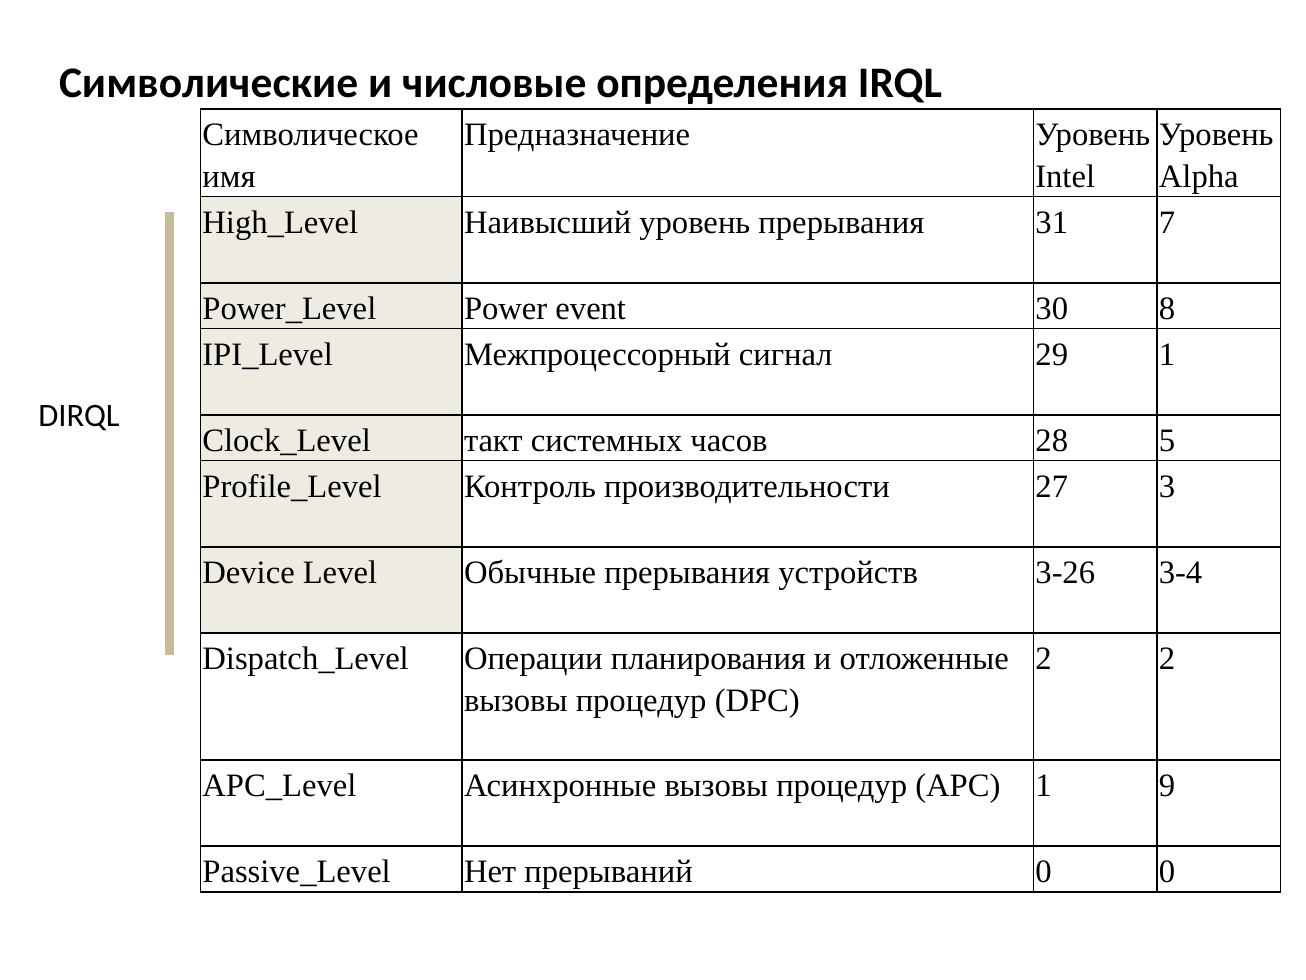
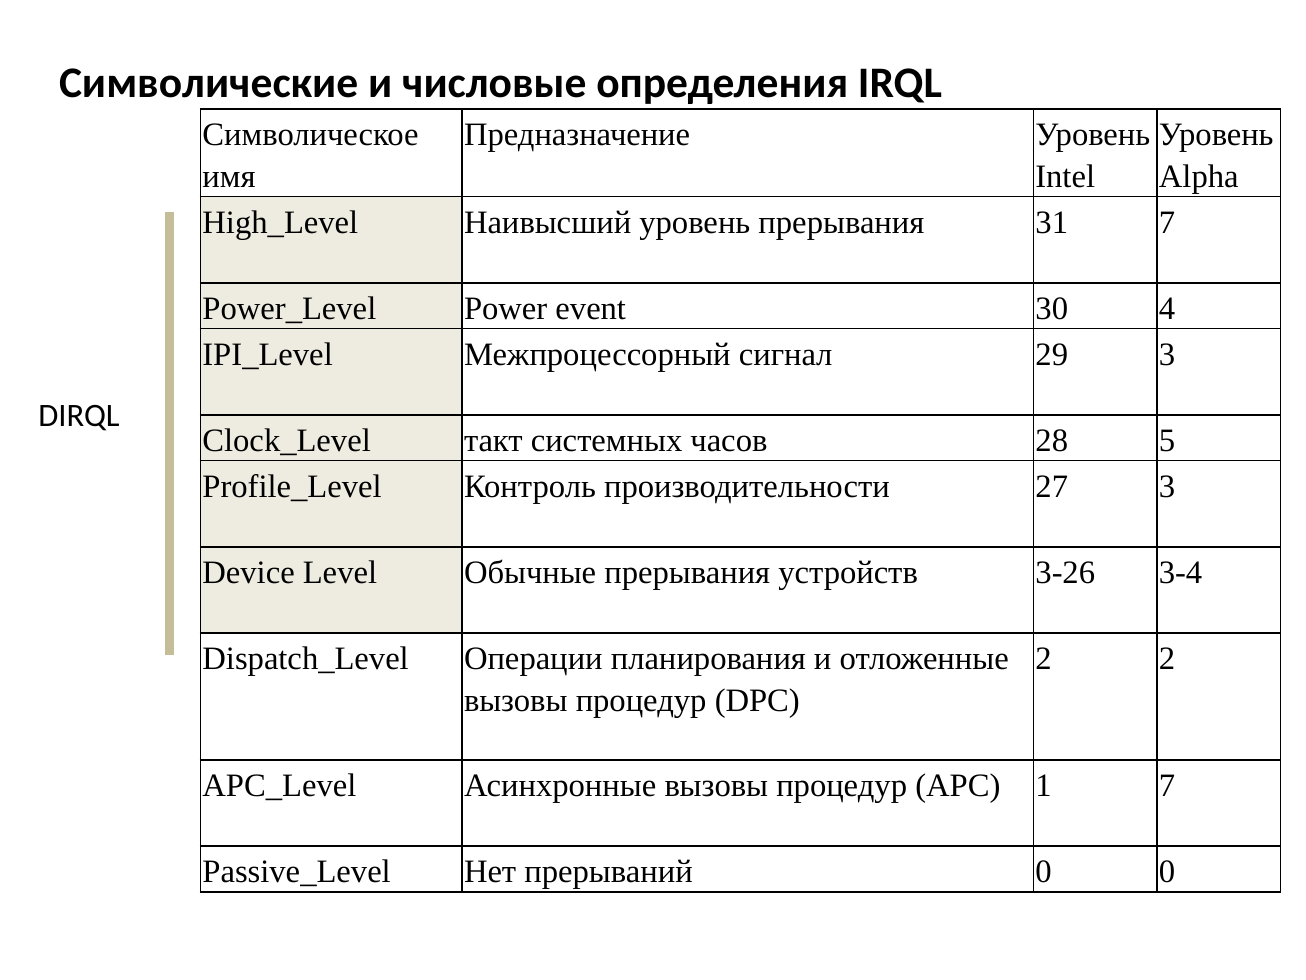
8: 8 -> 4
29 1: 1 -> 3
1 9: 9 -> 7
